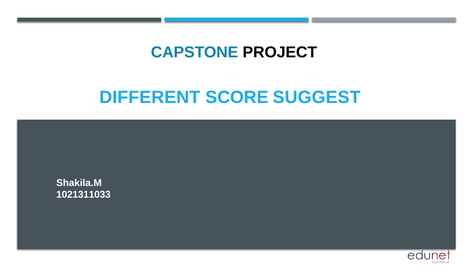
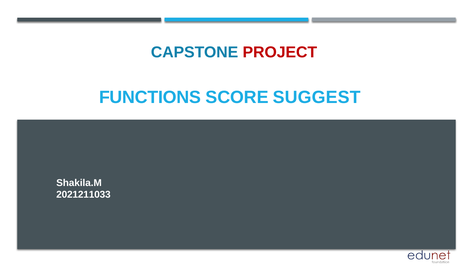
PROJECT colour: black -> red
DIFFERENT: DIFFERENT -> FUNCTIONS
1021311033: 1021311033 -> 2021211033
